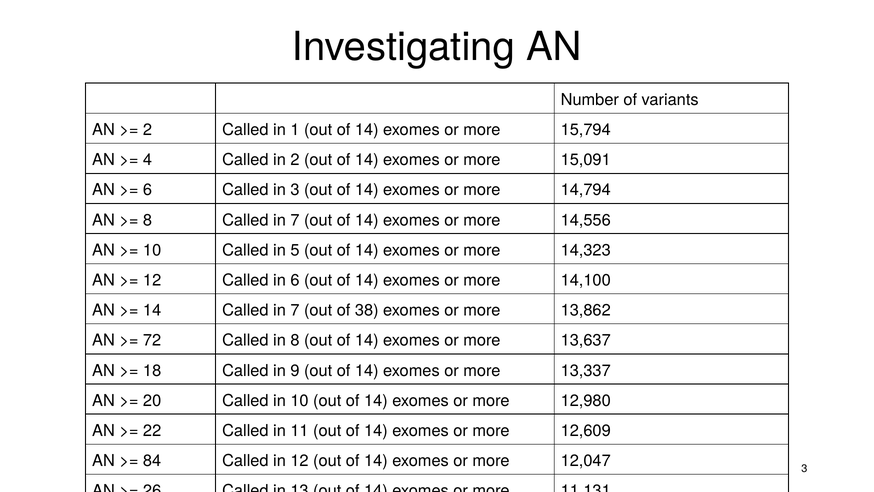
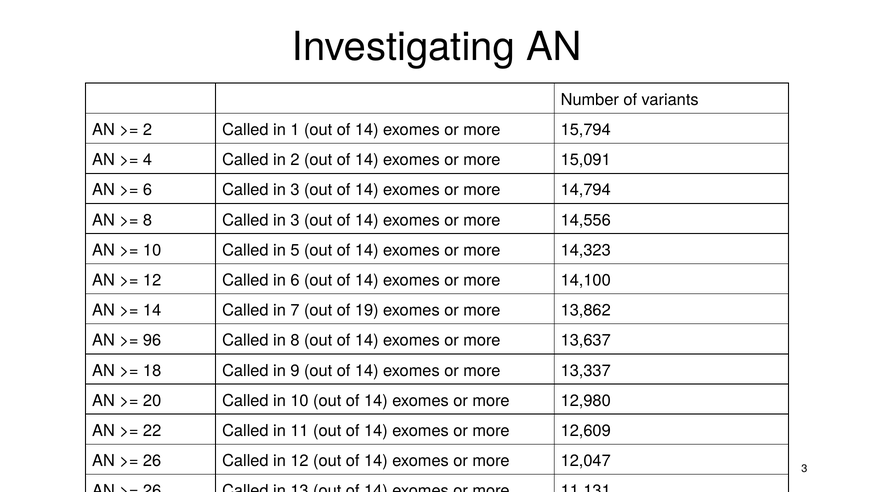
8 Called in 7: 7 -> 3
38: 38 -> 19
72: 72 -> 96
84 at (152, 461): 84 -> 26
